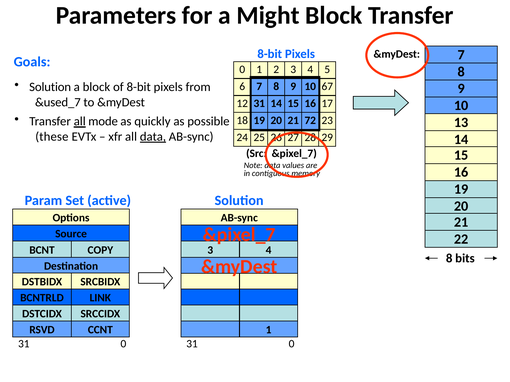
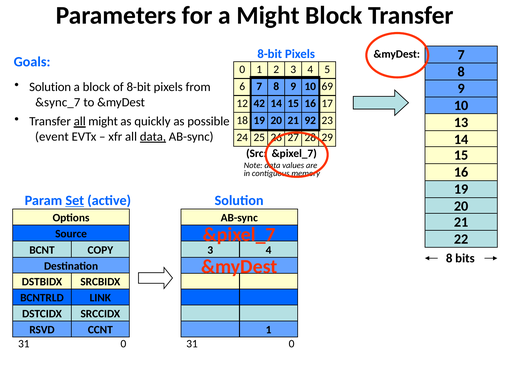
67: 67 -> 69
&used_7: &used_7 -> &sync_7
12 31: 31 -> 42
all mode: mode -> might
72: 72 -> 92
these: these -> event
Set underline: none -> present
